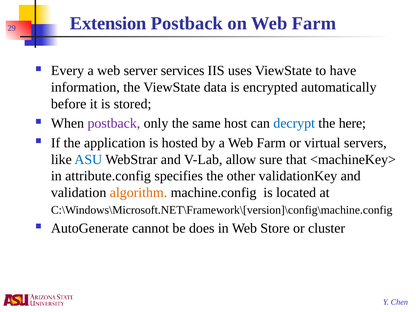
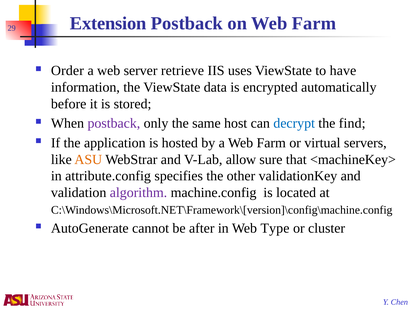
Every: Every -> Order
services: services -> retrieve
here: here -> find
ASU colour: blue -> orange
algorithm colour: orange -> purple
does: does -> after
Store: Store -> Type
